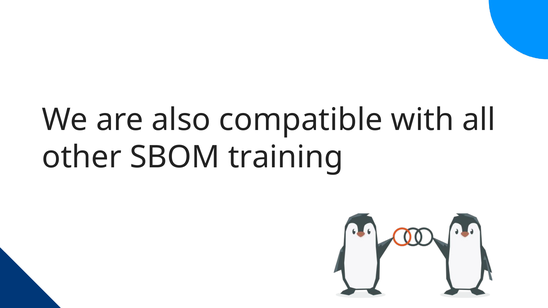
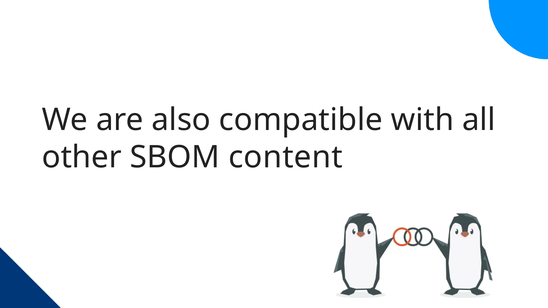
training: training -> content
